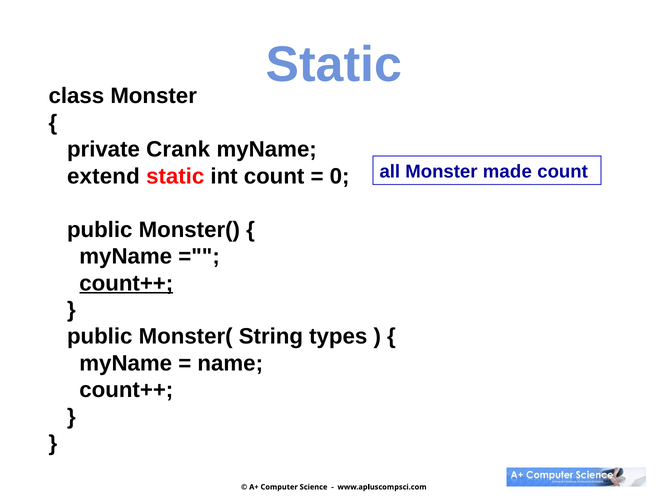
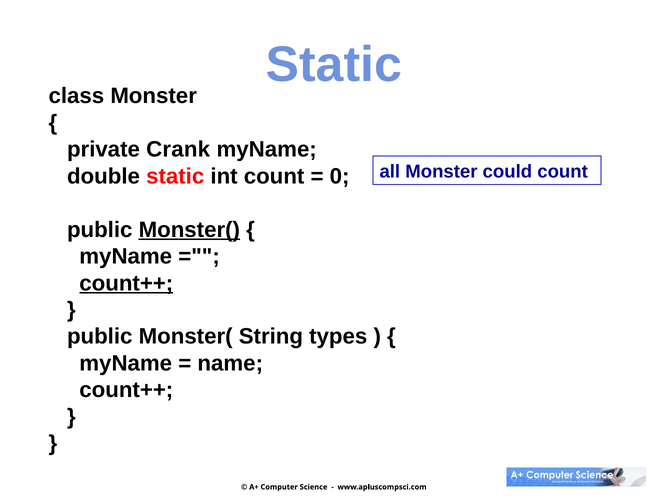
made: made -> could
extend: extend -> double
Monster( at (189, 230) underline: none -> present
